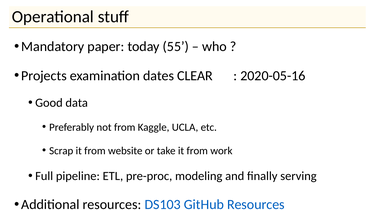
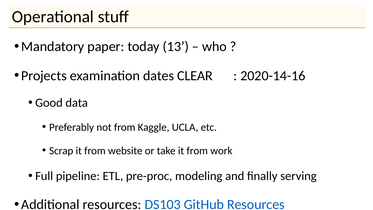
55: 55 -> 13
2020-05-16: 2020-05-16 -> 2020-14-16
